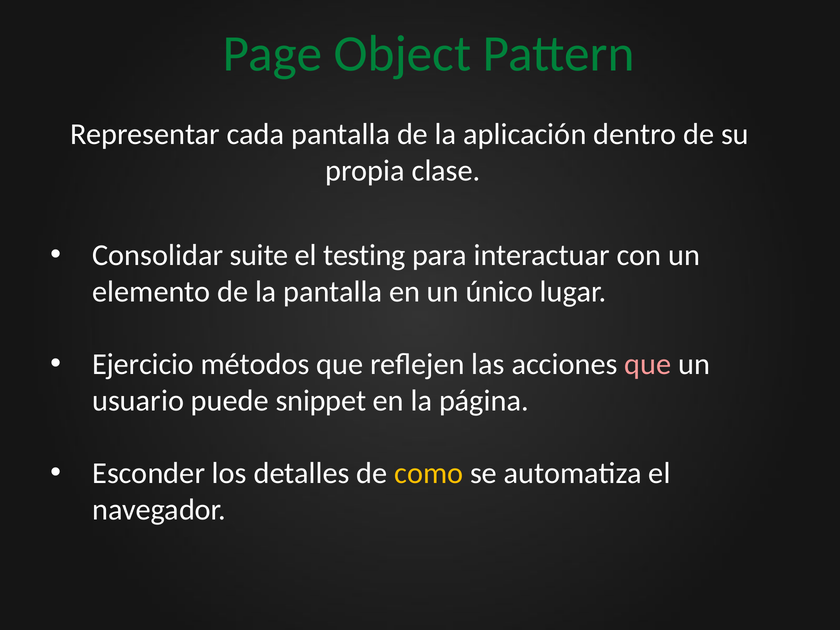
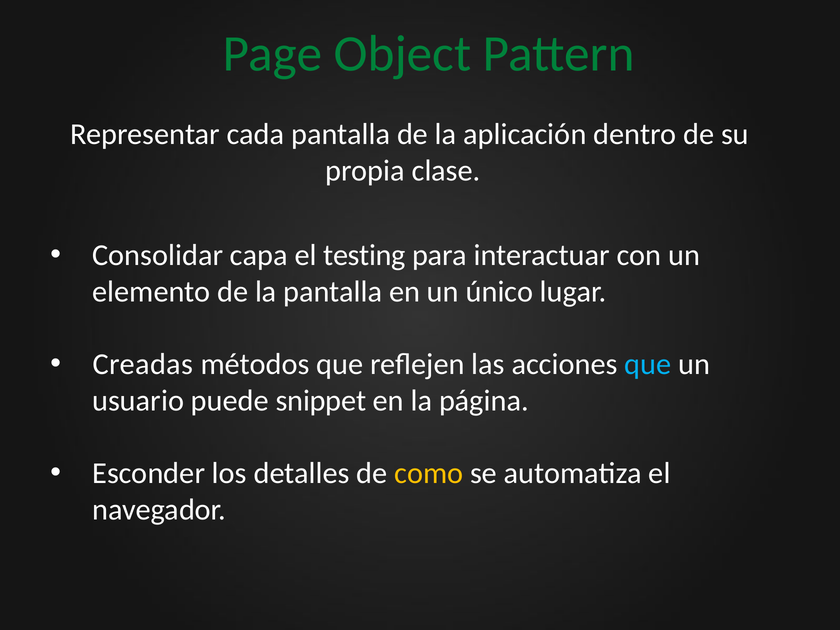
suite: suite -> capa
Ejercicio: Ejercicio -> Creadas
que at (648, 364) colour: pink -> light blue
